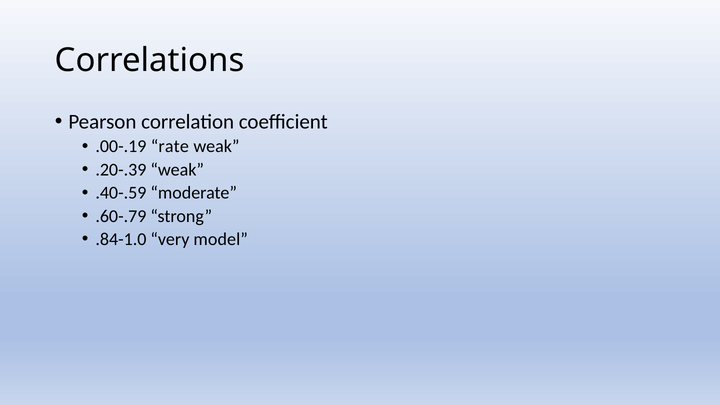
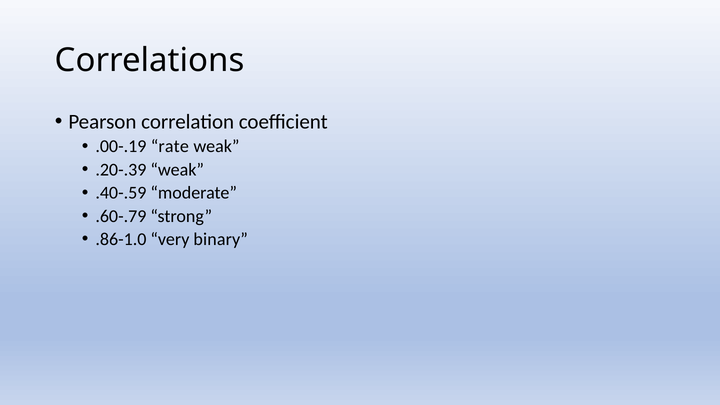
.84-1.0: .84-1.0 -> .86-1.0
model: model -> binary
